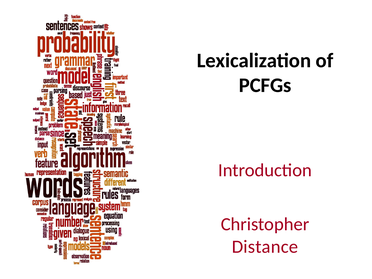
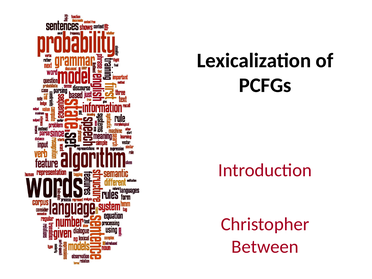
Distance: Distance -> Between
